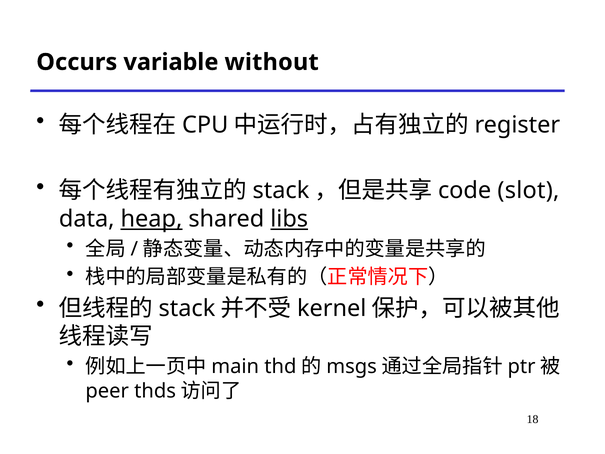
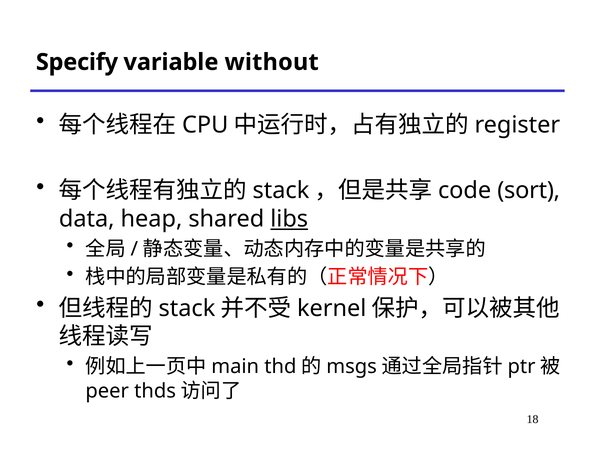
Occurs: Occurs -> Specify
slot: slot -> sort
heap underline: present -> none
